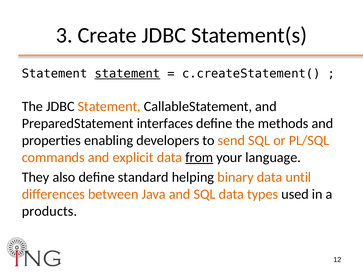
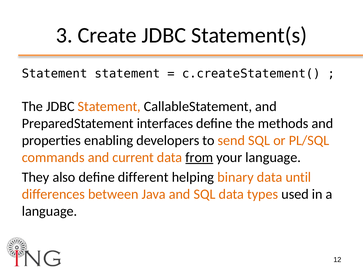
statement at (127, 73) underline: present -> none
explicit: explicit -> current
standard: standard -> different
products at (49, 211): products -> language
